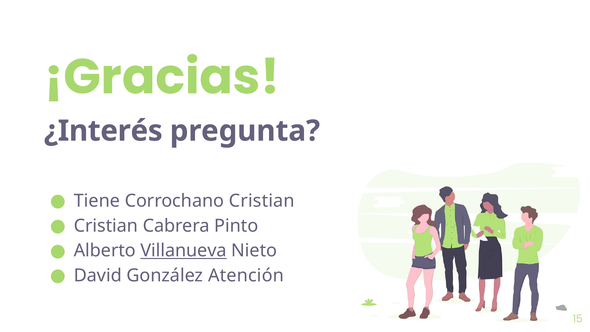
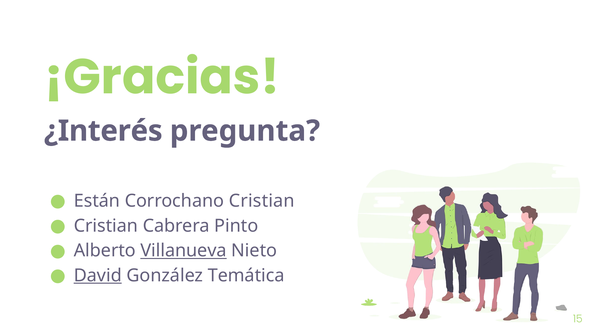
Tiene: Tiene -> Están
David underline: none -> present
Atención: Atención -> Temática
